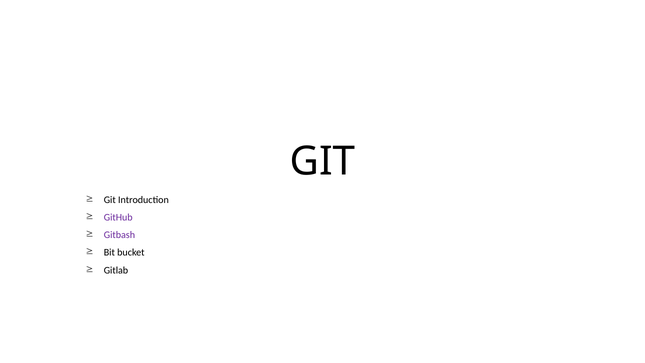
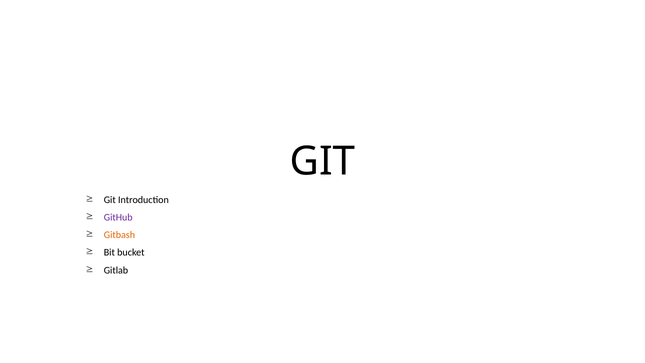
Gitbash colour: purple -> orange
